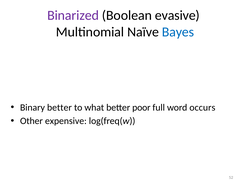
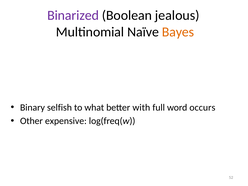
evasive: evasive -> jealous
Bayes colour: blue -> orange
Binary better: better -> selfish
poor: poor -> with
